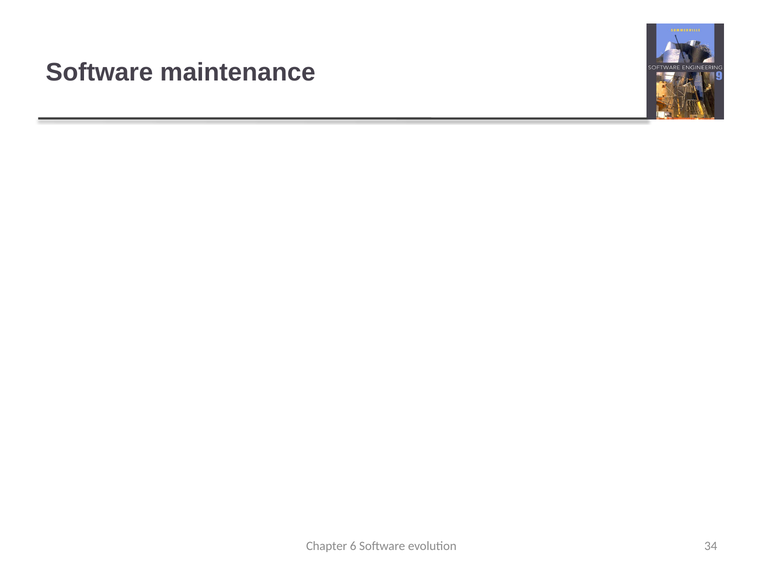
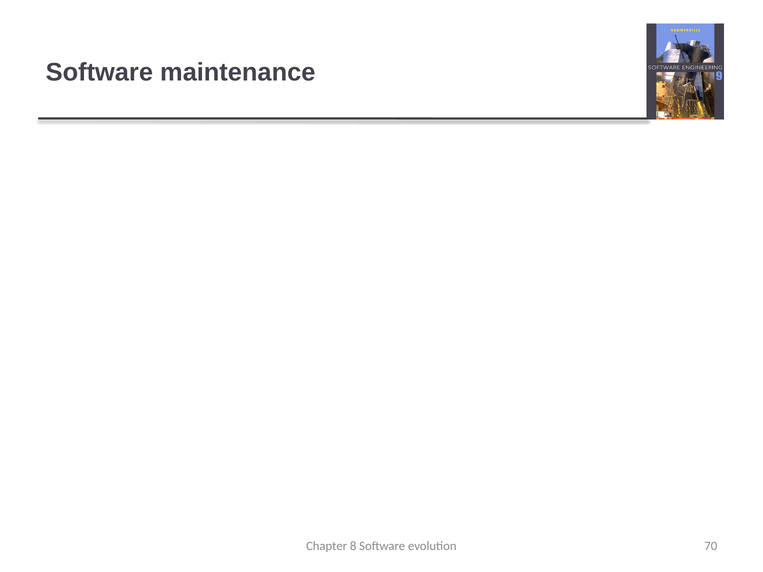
6: 6 -> 8
34: 34 -> 70
